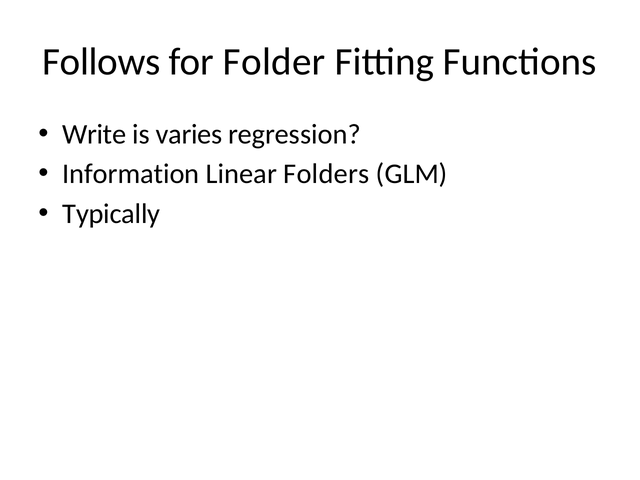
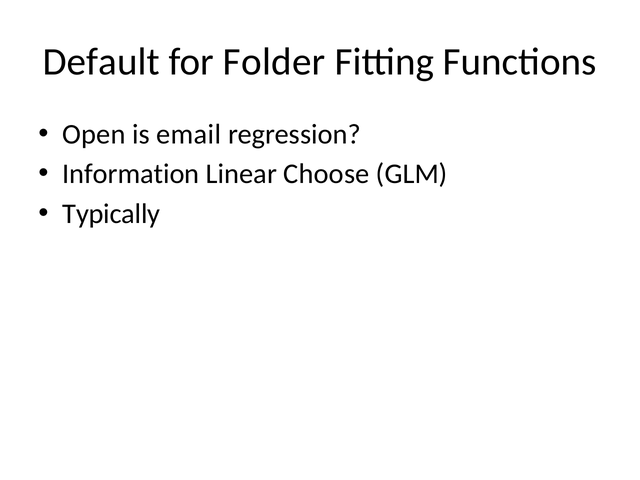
Follows: Follows -> Default
Write: Write -> Open
varies: varies -> email
Folders: Folders -> Choose
